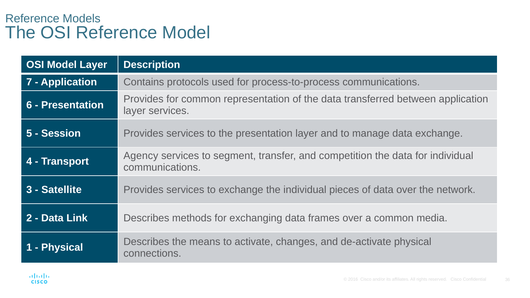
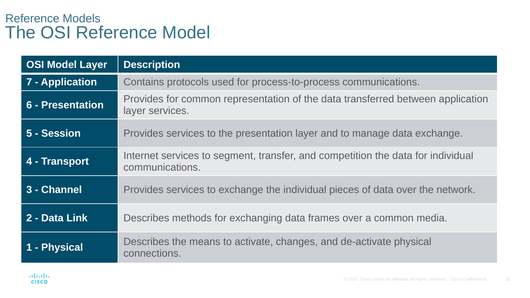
Agency: Agency -> Internet
Satellite: Satellite -> Channel
